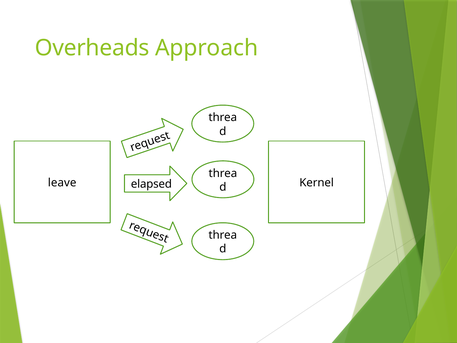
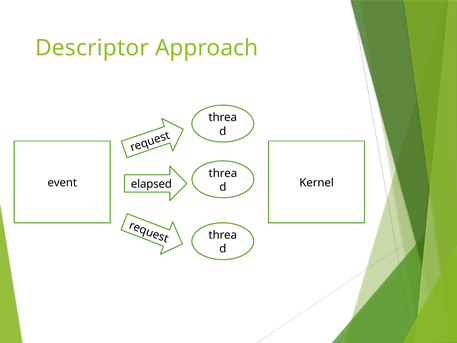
Overheads: Overheads -> Descriptor
leave: leave -> event
